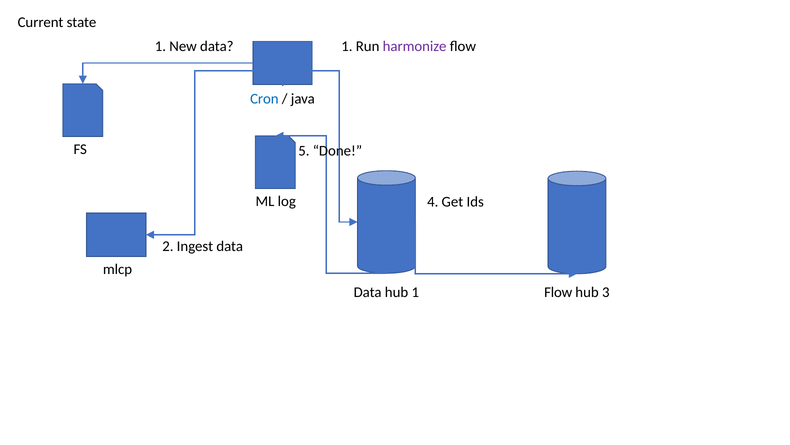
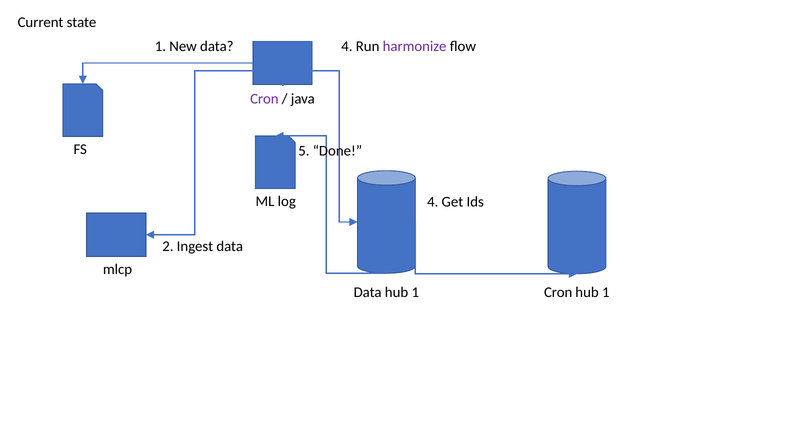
New data 1: 1 -> 4
Cron at (264, 99) colour: blue -> purple
1 Flow: Flow -> Cron
3 at (606, 292): 3 -> 1
